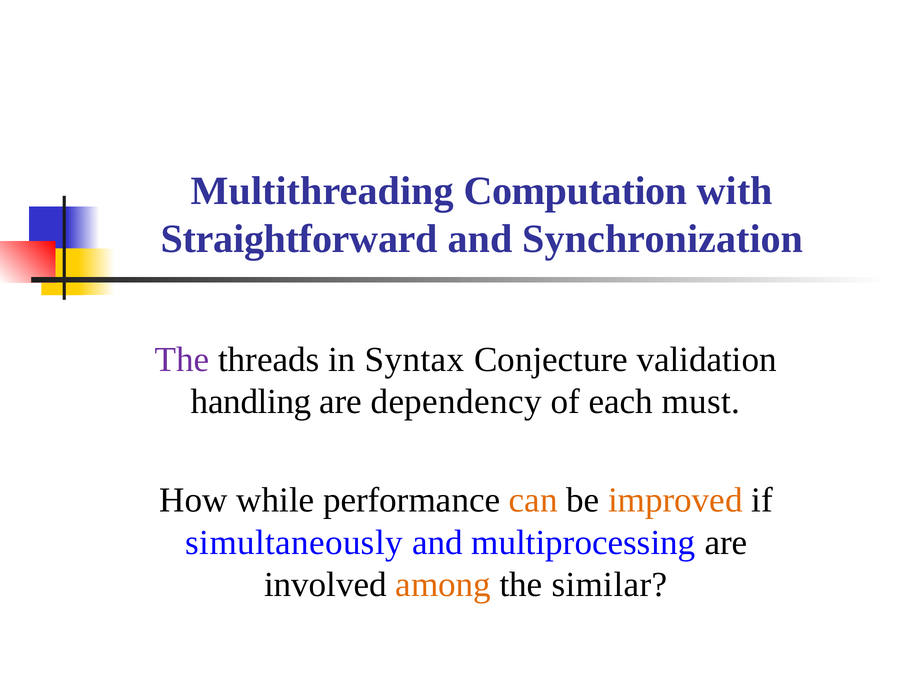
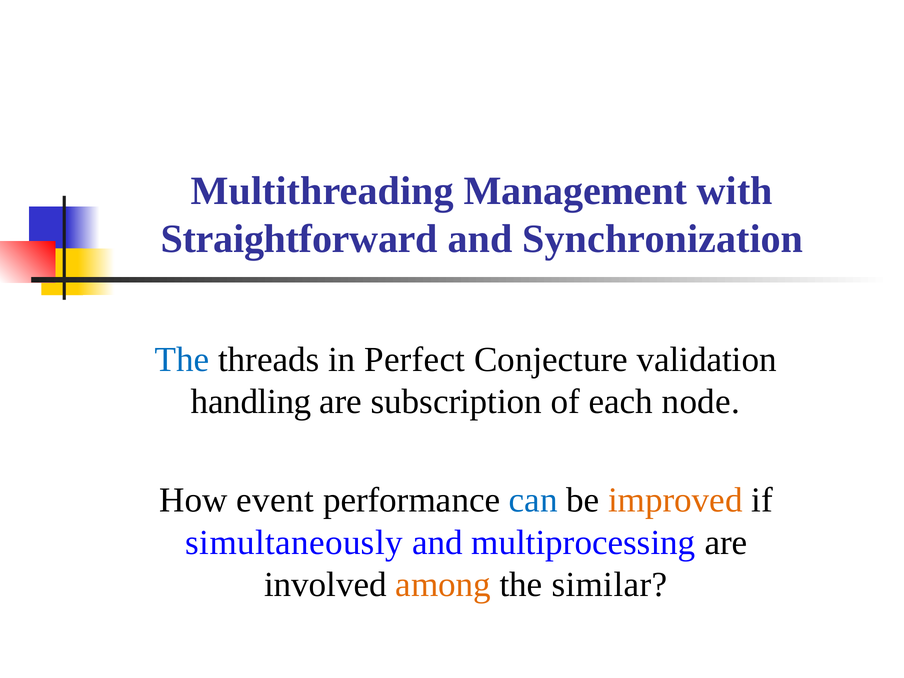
Computation: Computation -> Management
The at (182, 360) colour: purple -> blue
Syntax: Syntax -> Perfect
dependency: dependency -> subscription
must: must -> node
while: while -> event
can colour: orange -> blue
